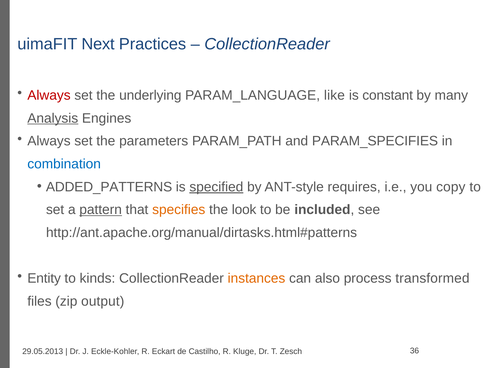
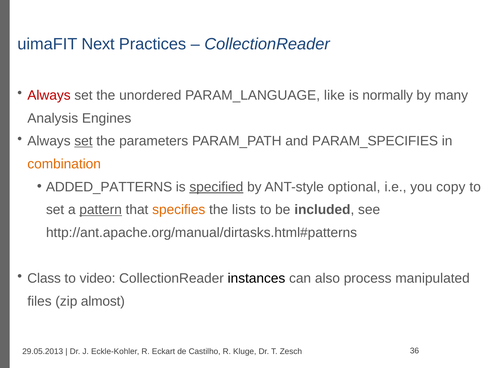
underlying: underlying -> unordered
constant: constant -> normally
Analysis underline: present -> none
set at (83, 141) underline: none -> present
combination colour: blue -> orange
requires: requires -> optional
look: look -> lists
Entity: Entity -> Class
kinds: kinds -> video
instances colour: orange -> black
transformed: transformed -> manipulated
output: output -> almost
